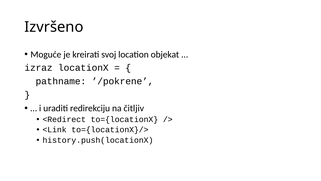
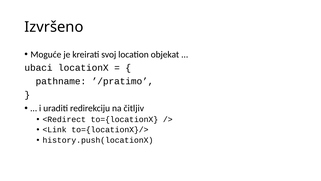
izraz: izraz -> ubaci
’/pokrene: ’/pokrene -> ’/pratimo
